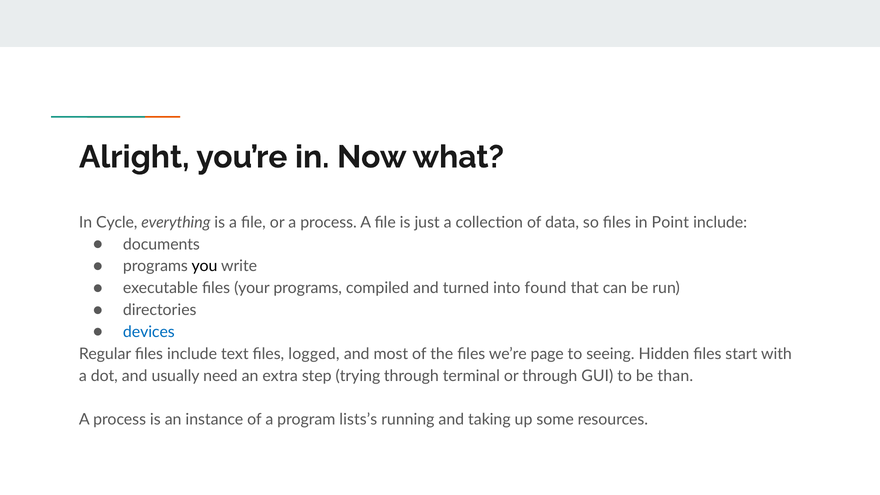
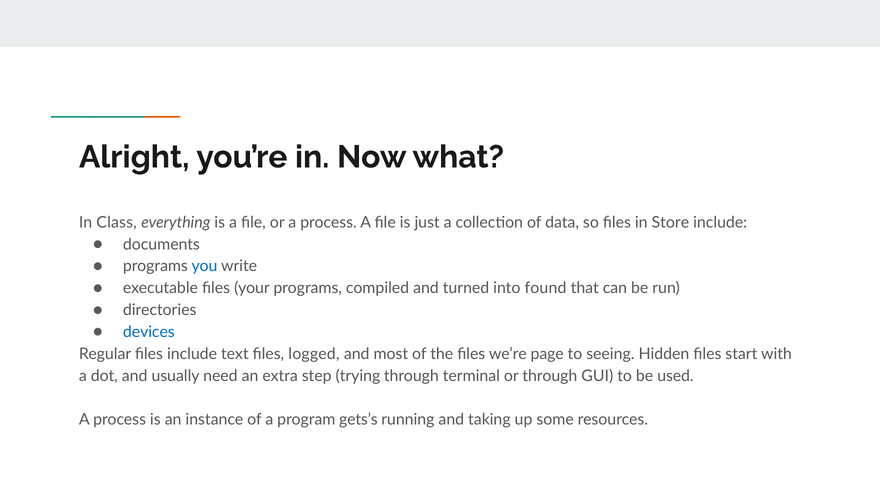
Cycle: Cycle -> Class
Point: Point -> Store
you colour: black -> blue
than: than -> used
lists’s: lists’s -> gets’s
